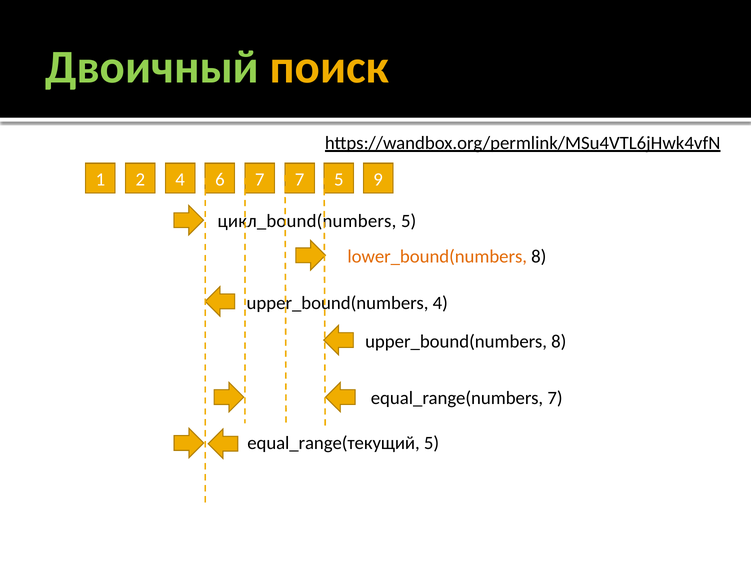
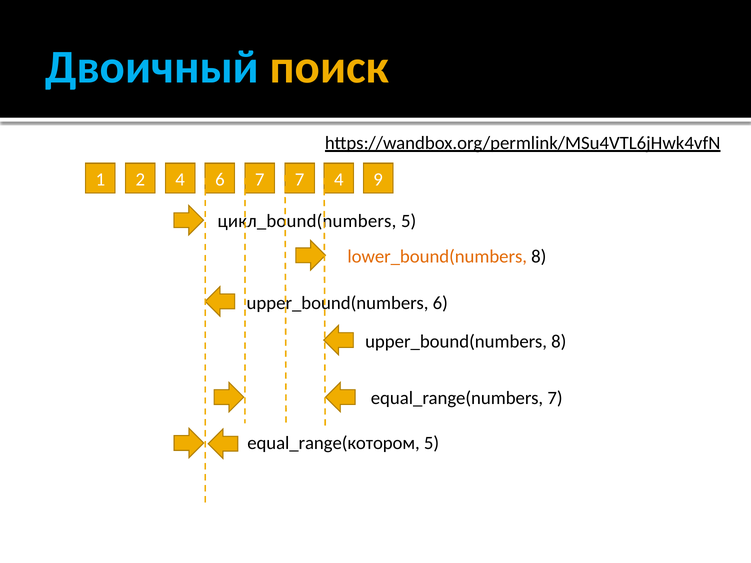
Двоичный colour: light green -> light blue
7 5: 5 -> 4
upper_bound(numbers 4: 4 -> 6
equal_range(текущий: equal_range(текущий -> equal_range(котором
